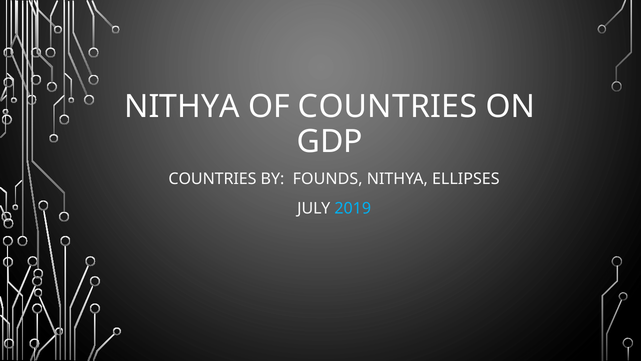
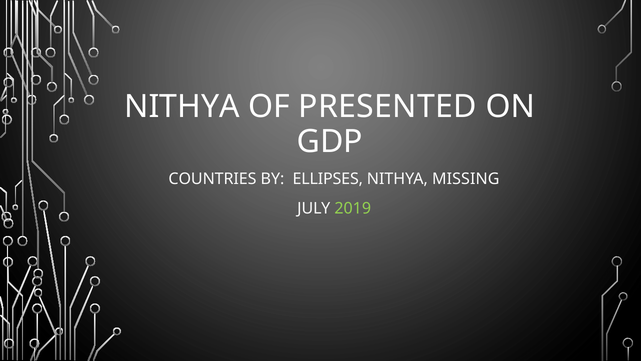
OF COUNTRIES: COUNTRIES -> PRESENTED
FOUNDS: FOUNDS -> ELLIPSES
ELLIPSES: ELLIPSES -> MISSING
2019 colour: light blue -> light green
